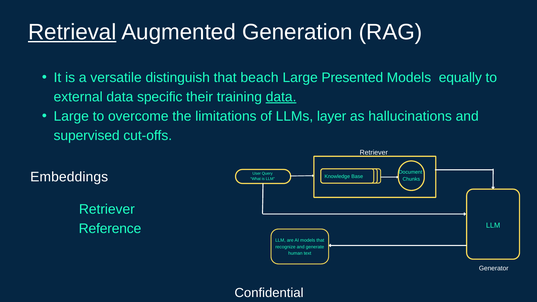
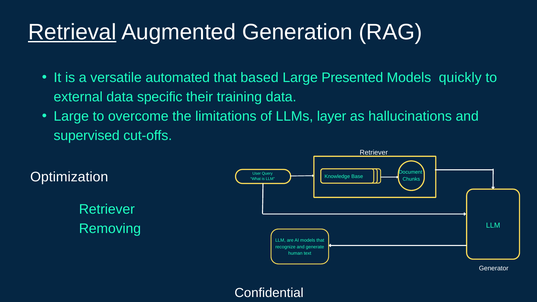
distinguish: distinguish -> automated
beach: beach -> based
equally: equally -> quickly
data at (281, 97) underline: present -> none
Embeddings: Embeddings -> Optimization
Reference: Reference -> Removing
